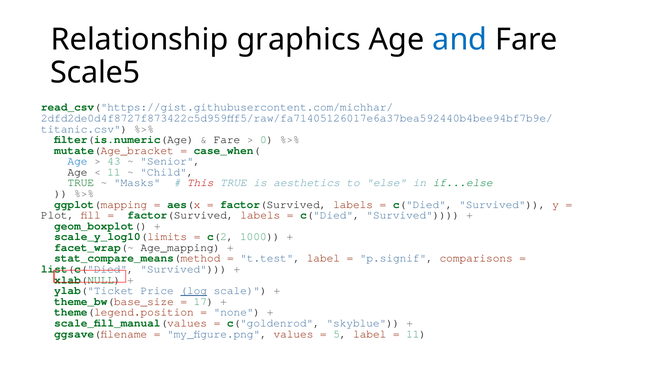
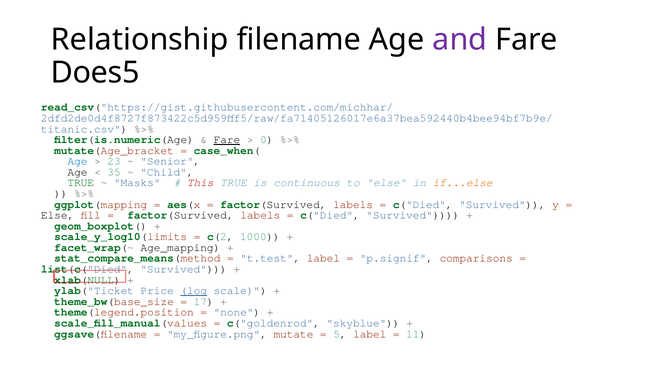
graphics: graphics -> filename
and colour: blue -> purple
Scale5: Scale5 -> Does5
Fare at (227, 140) underline: none -> present
43: 43 -> 23
11 at (114, 172): 11 -> 35
aesthetics: aesthetics -> continuous
if...else colour: green -> orange
Plot at (58, 215): Plot -> Else
values: values -> mutate
